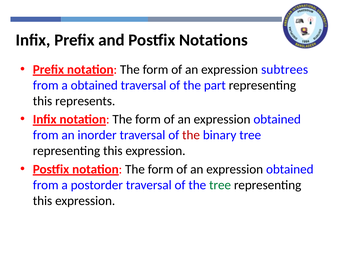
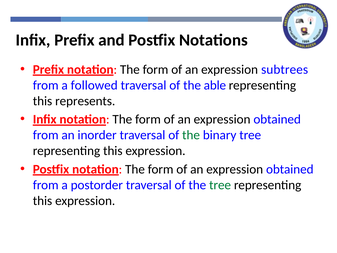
a obtained: obtained -> followed
part: part -> able
the at (191, 135) colour: red -> green
